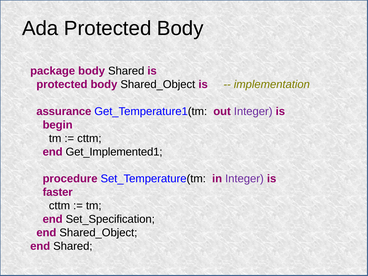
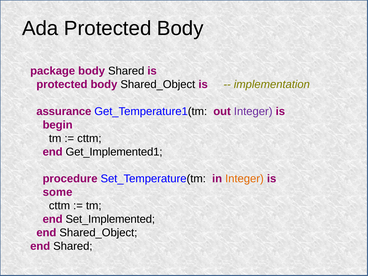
Integer at (244, 179) colour: purple -> orange
faster: faster -> some
Set_Specification: Set_Specification -> Set_Implemented
